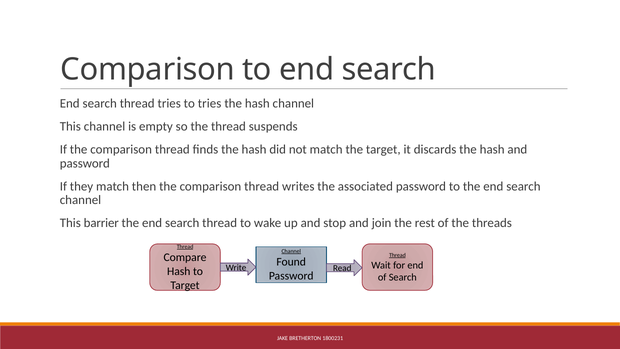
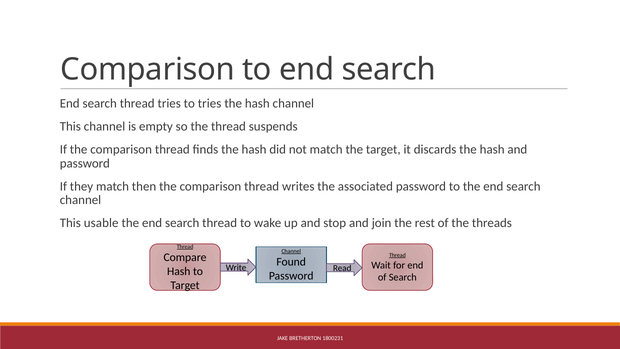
barrier: barrier -> usable
